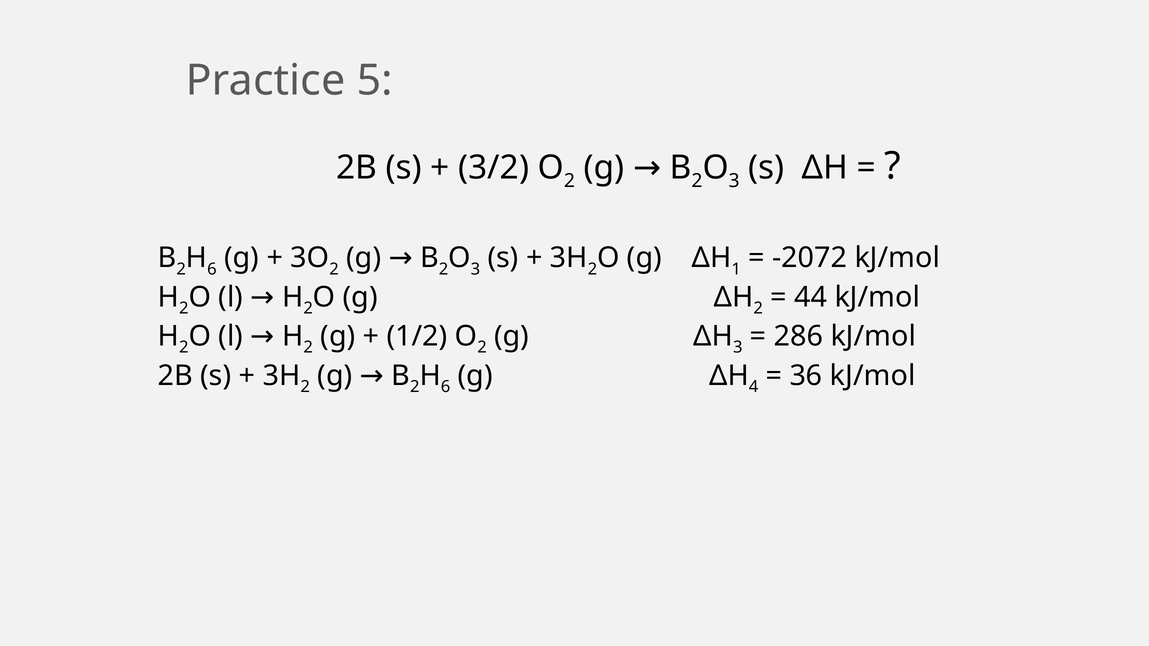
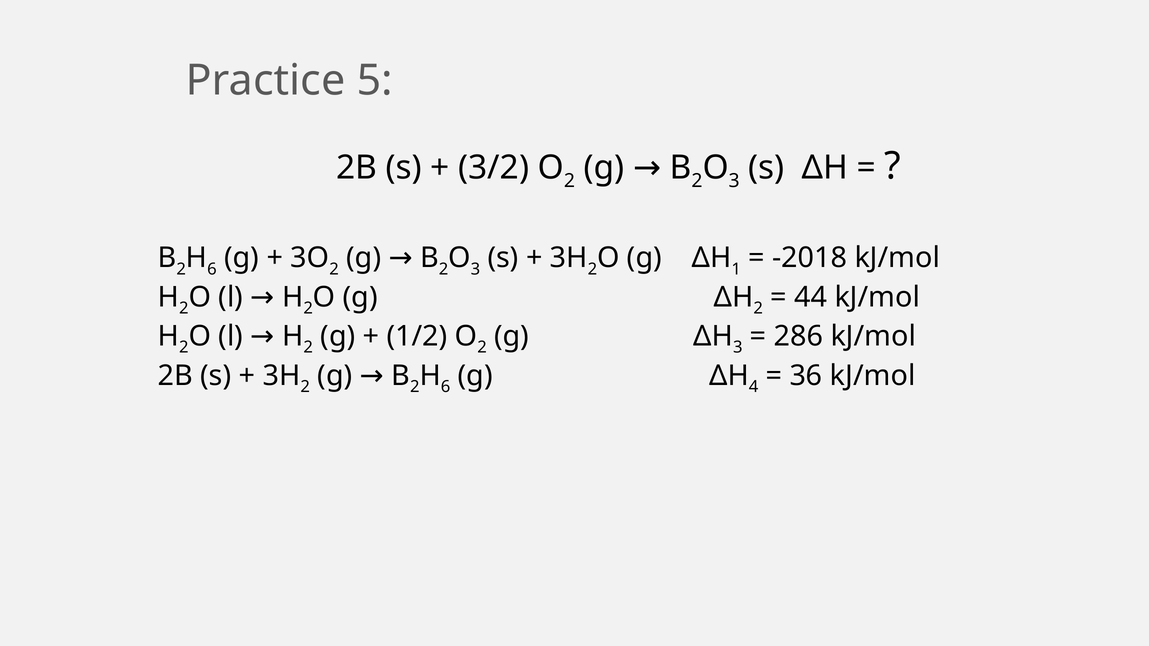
-2072: -2072 -> -2018
